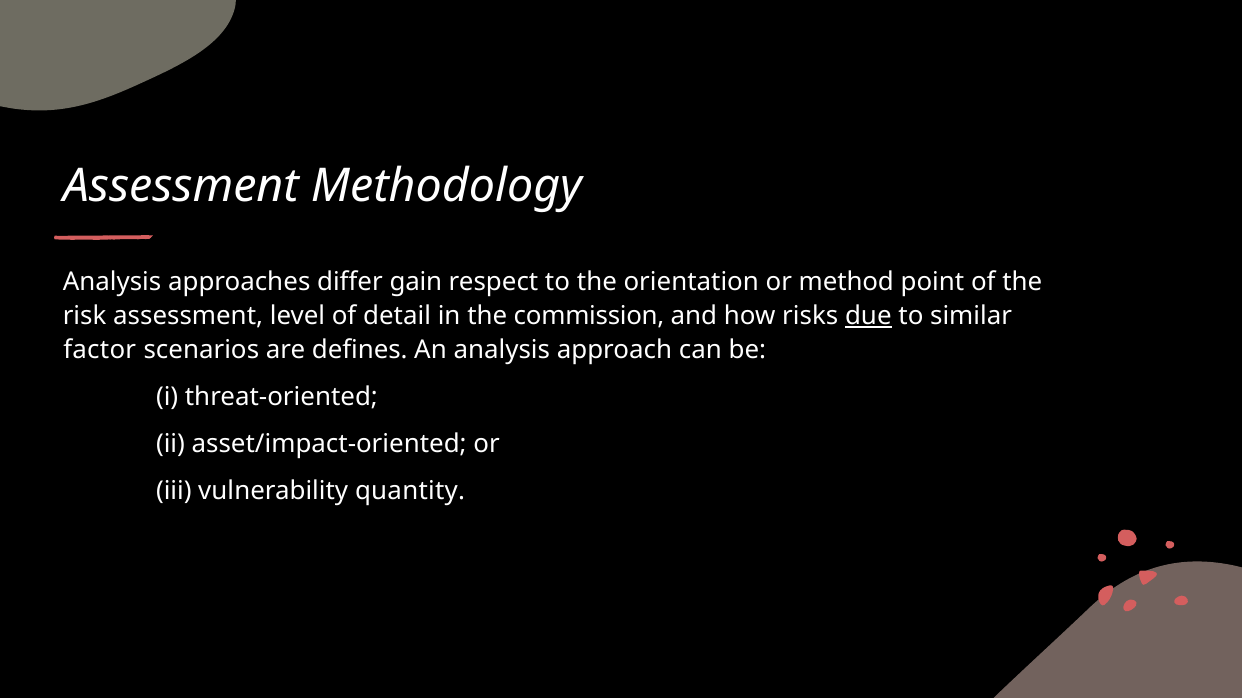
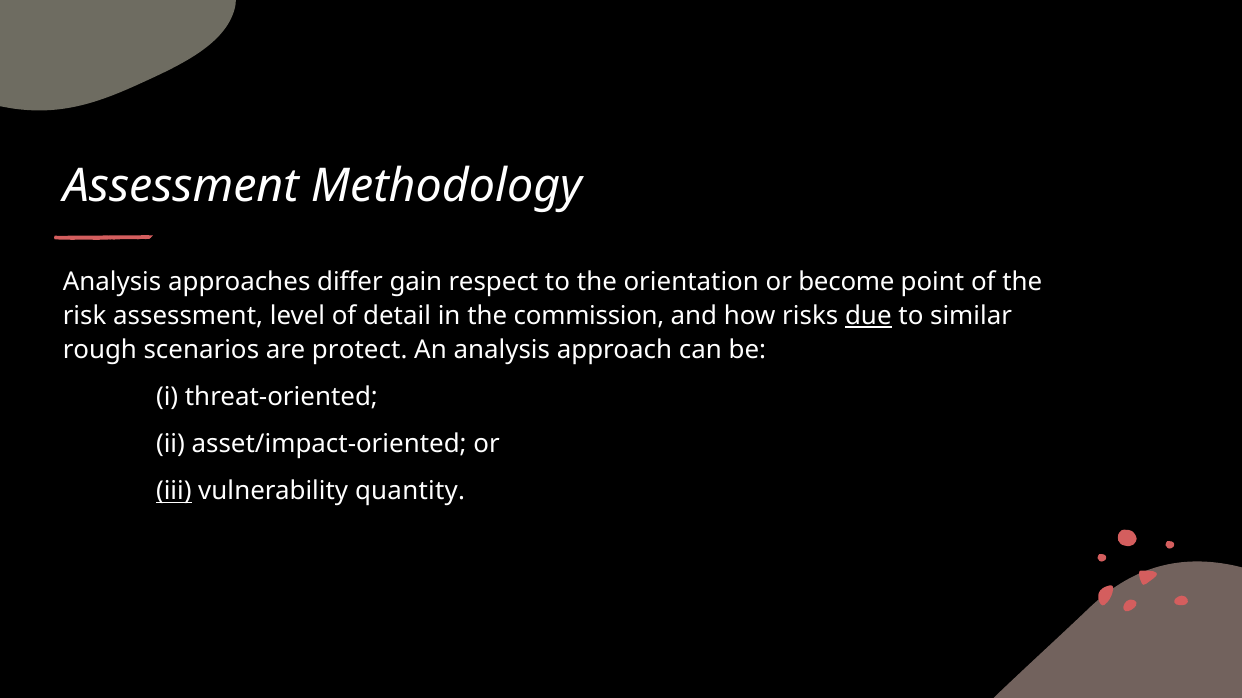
method: method -> become
factor: factor -> rough
defines: defines -> protect
iii underline: none -> present
